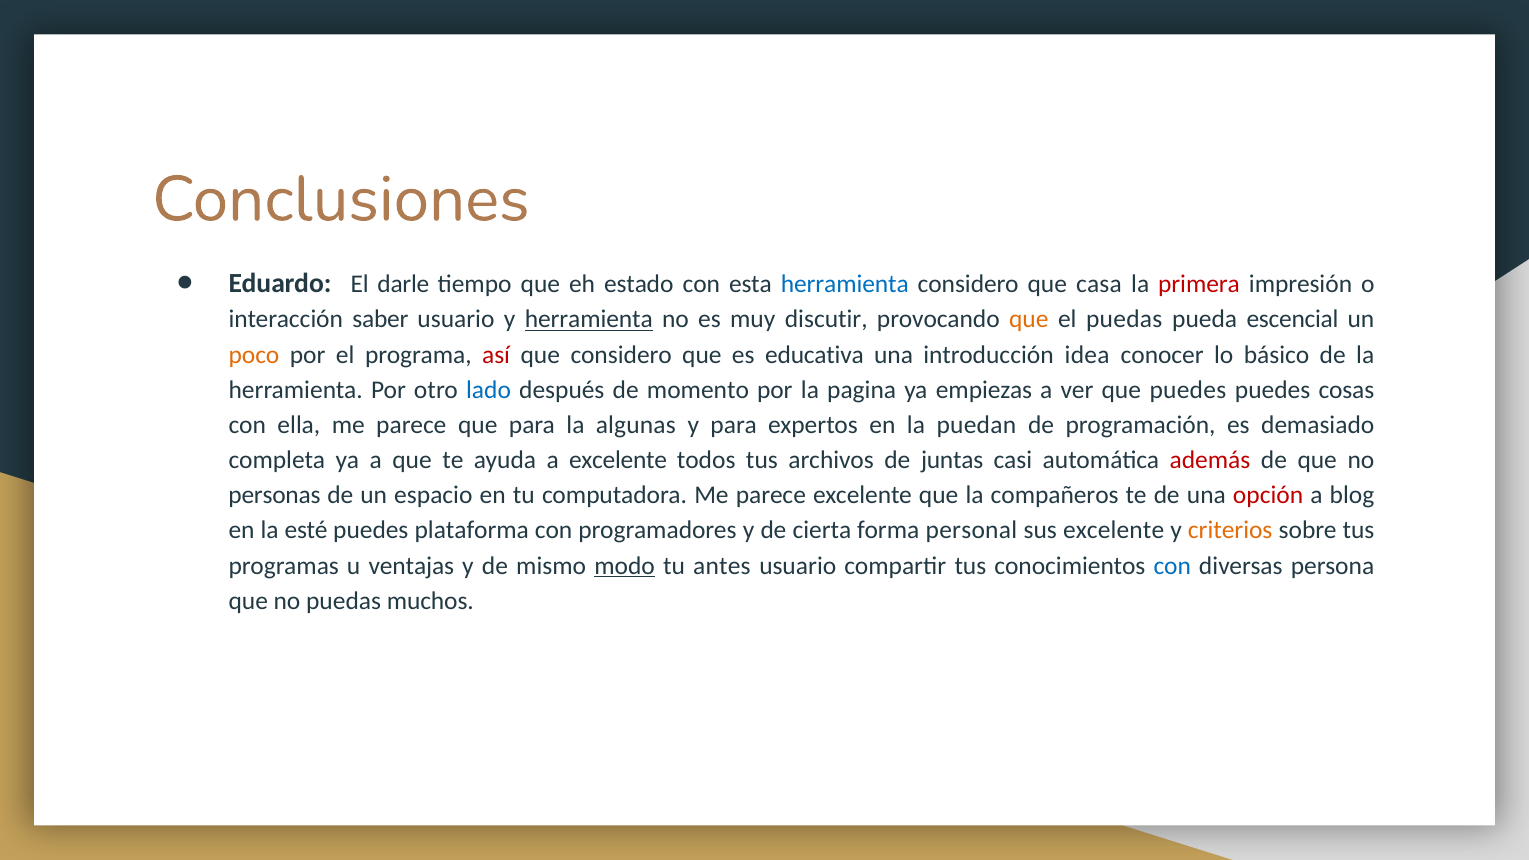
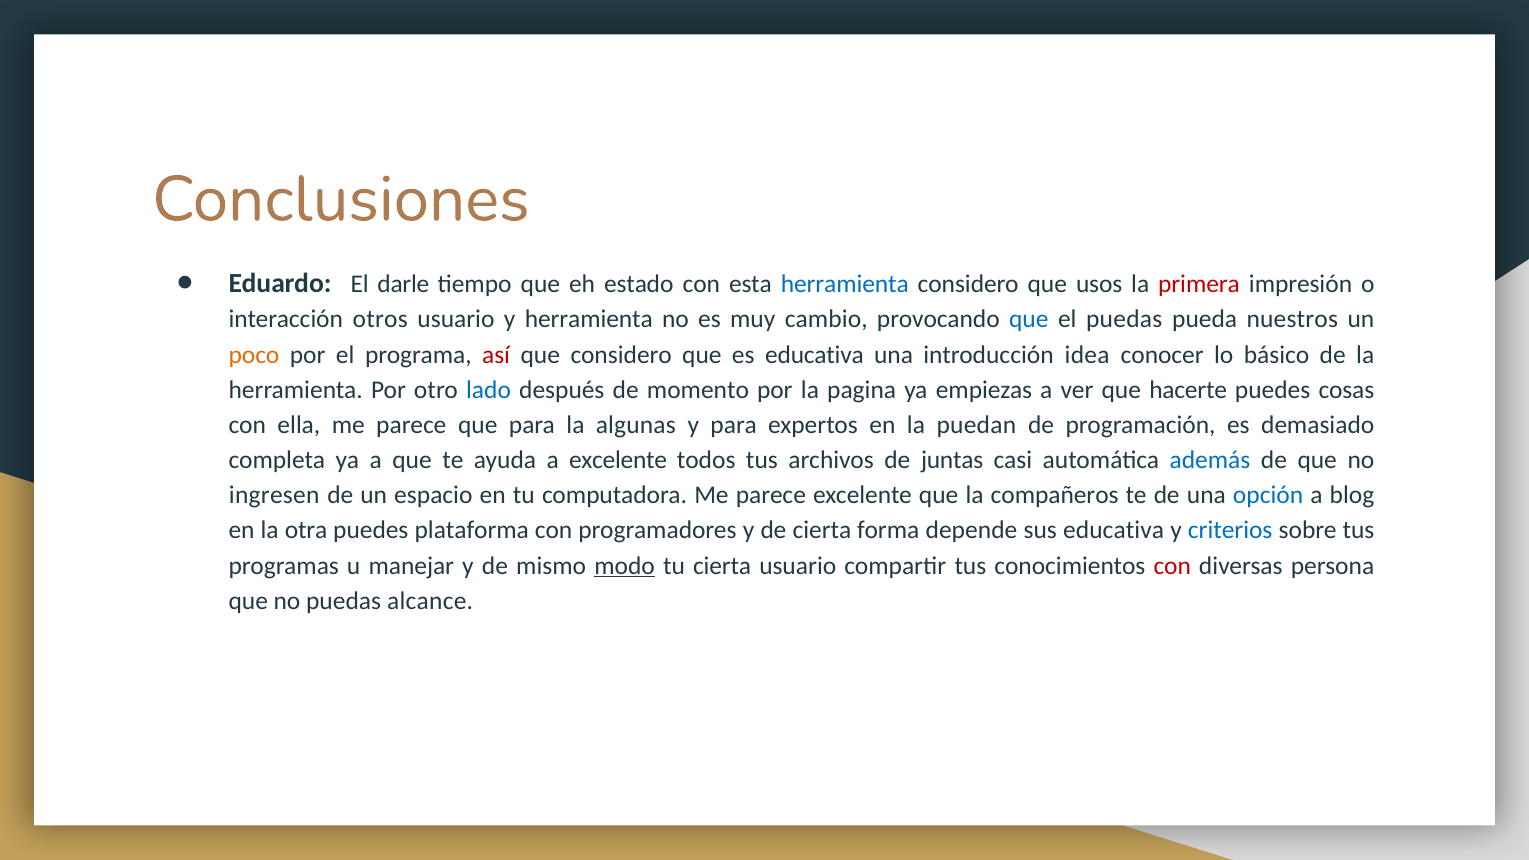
casa: casa -> usos
saber: saber -> otros
herramienta at (589, 320) underline: present -> none
discutir: discutir -> cambio
que at (1029, 320) colour: orange -> blue
escencial: escencial -> nuestros
que puedes: puedes -> hacerte
además colour: red -> blue
personas: personas -> ingresen
opción colour: red -> blue
esté: esté -> otra
personal: personal -> depende
sus excelente: excelente -> educativa
criterios colour: orange -> blue
ventajas: ventajas -> manejar
tu antes: antes -> cierta
con at (1172, 566) colour: blue -> red
muchos: muchos -> alcance
